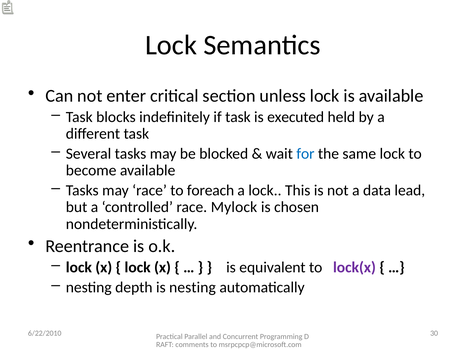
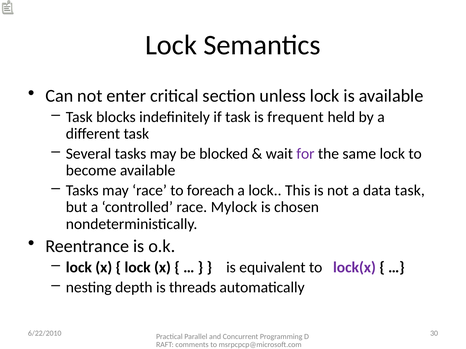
executed: executed -> frequent
for colour: blue -> purple
data lead: lead -> task
is nesting: nesting -> threads
